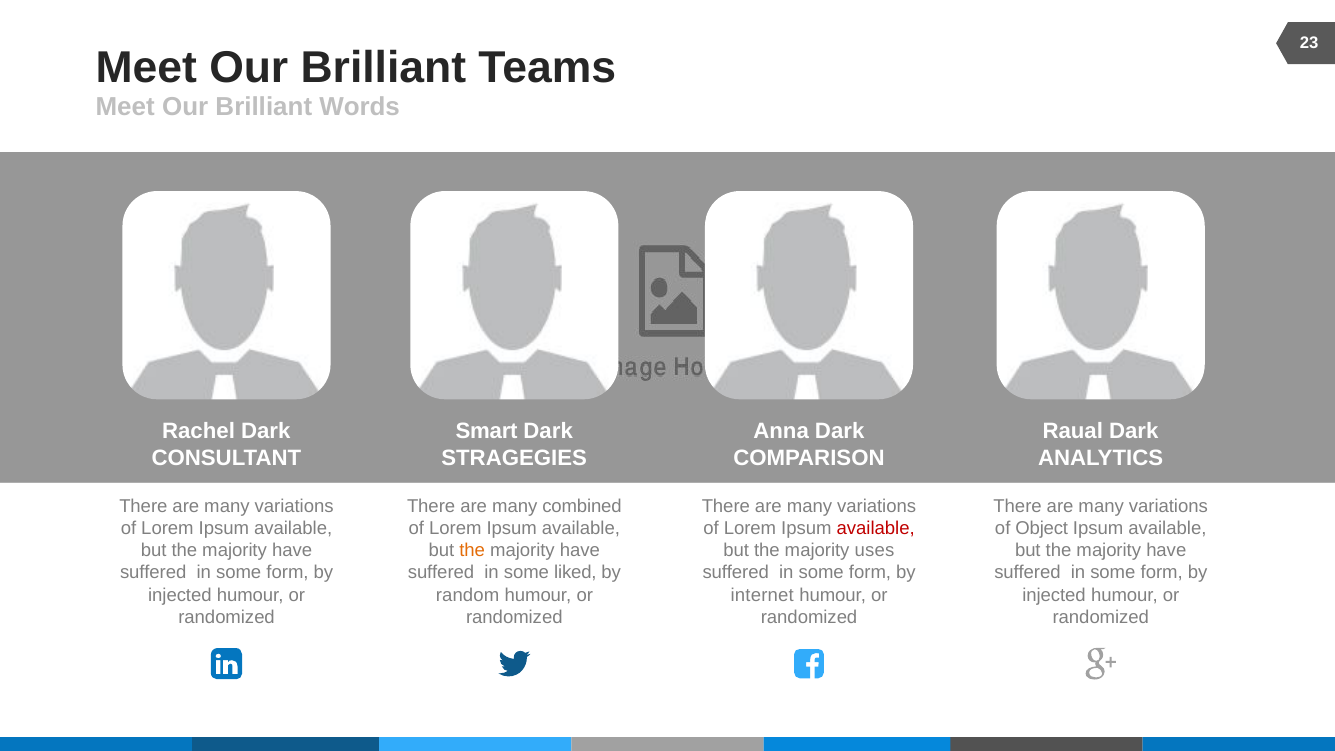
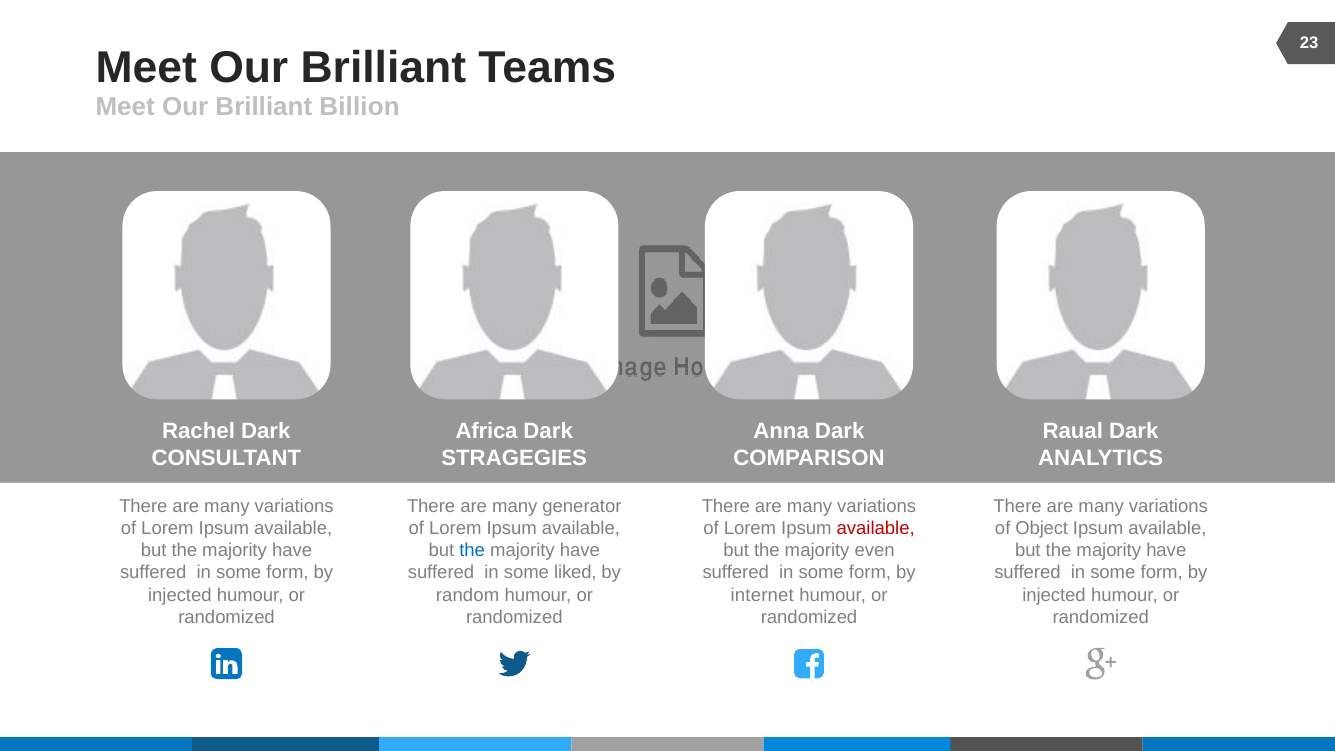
Words: Words -> Billion
Smart: Smart -> Africa
combined: combined -> generator
the at (472, 550) colour: orange -> blue
uses: uses -> even
